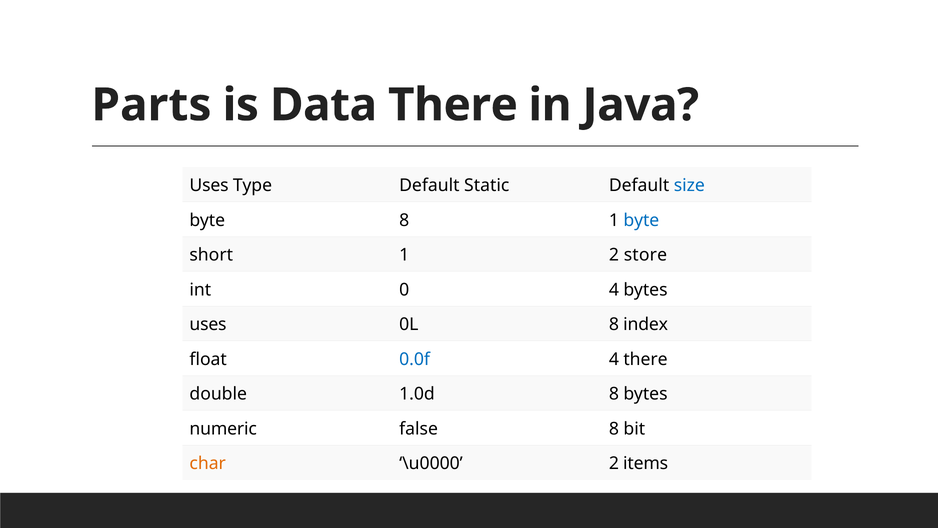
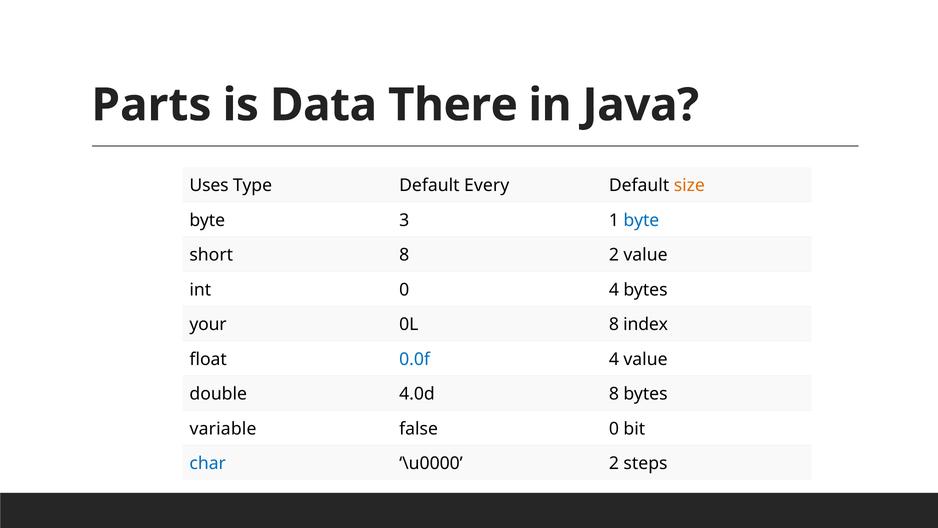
Static: Static -> Every
size colour: blue -> orange
byte 8: 8 -> 3
short 1: 1 -> 8
2 store: store -> value
uses at (208, 324): uses -> your
4 there: there -> value
1.0d: 1.0d -> 4.0d
numeric: numeric -> variable
false 8: 8 -> 0
char colour: orange -> blue
items: items -> steps
